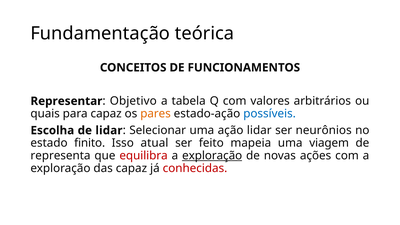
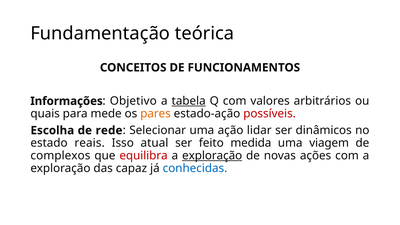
Representar: Representar -> Informações
tabela underline: none -> present
para capaz: capaz -> mede
possíveis colour: blue -> red
de lidar: lidar -> rede
neurônios: neurônios -> dinâmicos
finito: finito -> reais
mapeia: mapeia -> medida
representa: representa -> complexos
conhecidas colour: red -> blue
